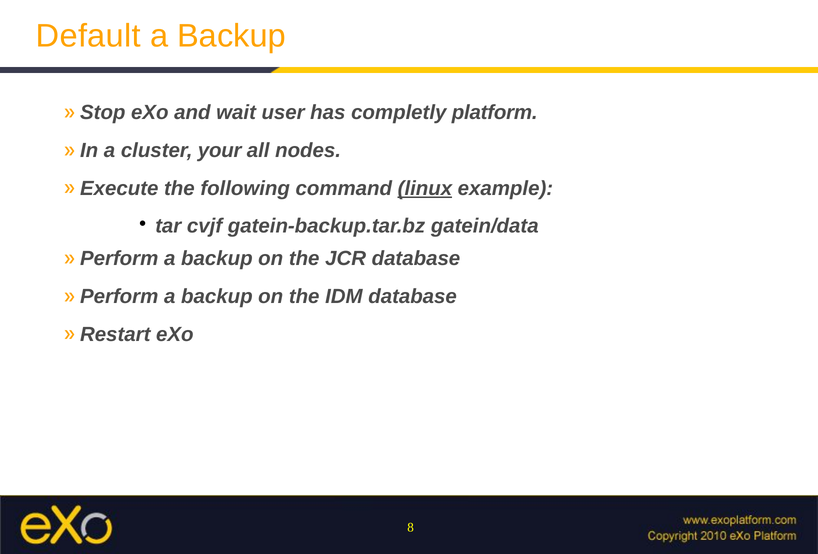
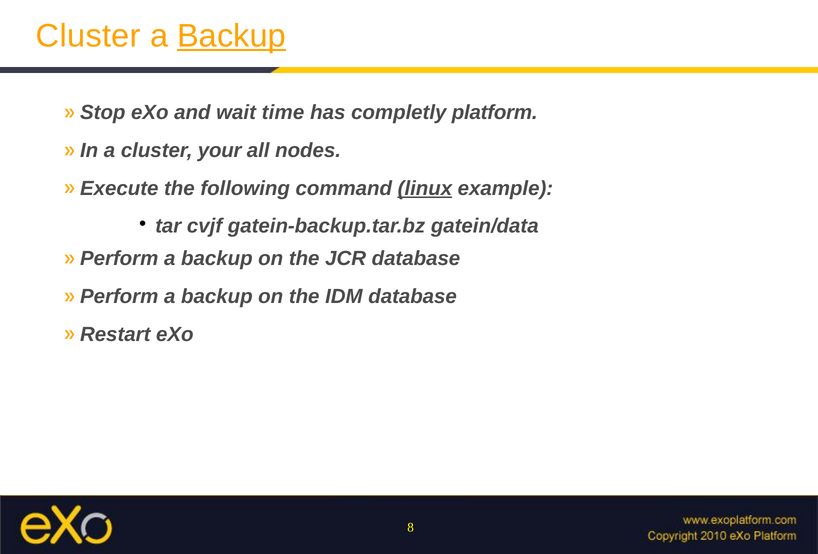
Default at (88, 36): Default -> Cluster
Backup at (232, 36) underline: none -> present
user: user -> time
